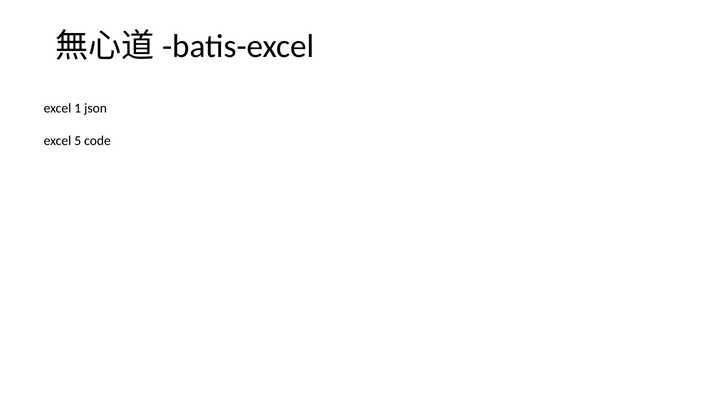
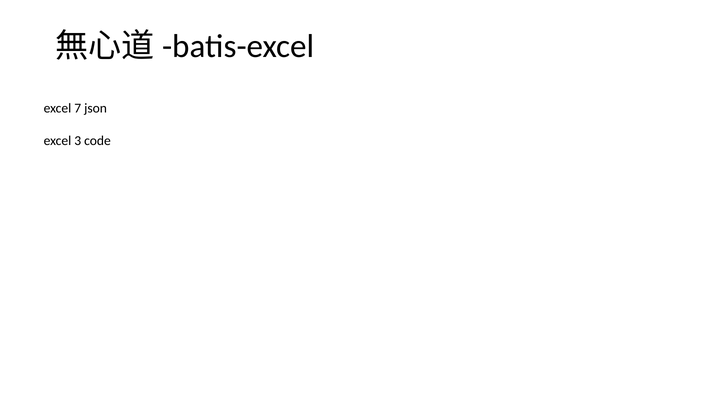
1: 1 -> 7
5: 5 -> 3
